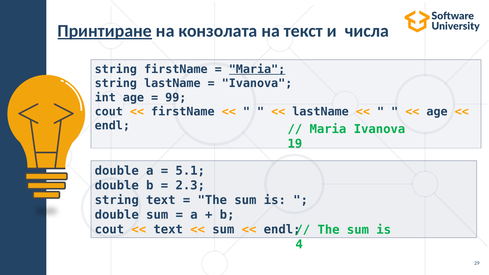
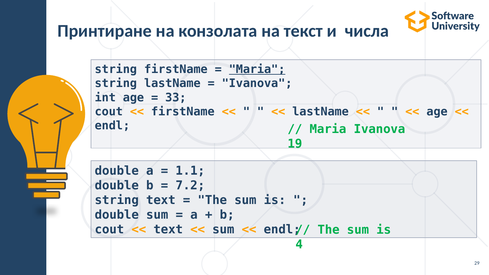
Принтиране underline: present -> none
99: 99 -> 33
5.1: 5.1 -> 1.1
2.3: 2.3 -> 7.2
